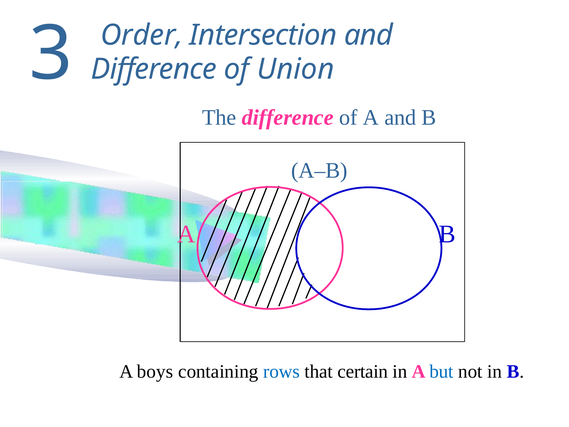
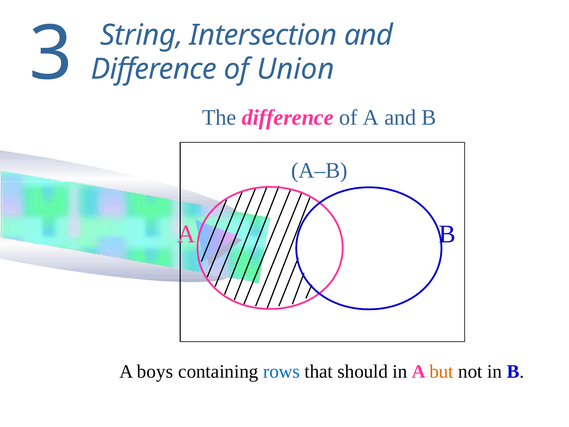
Order: Order -> String
certain: certain -> should
but colour: blue -> orange
